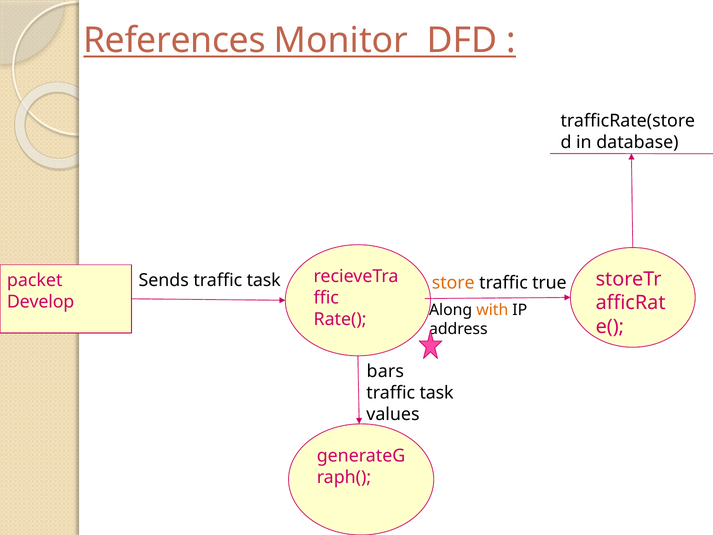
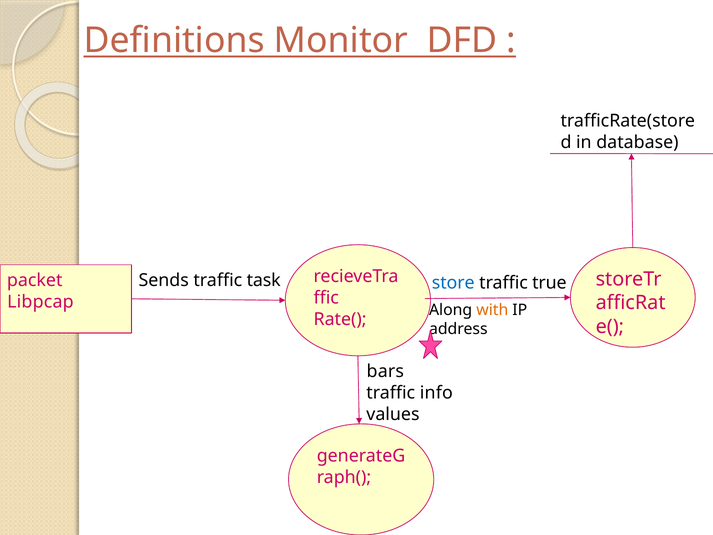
References: References -> Definitions
store colour: orange -> blue
Develop: Develop -> Libpcap
task at (437, 393): task -> info
